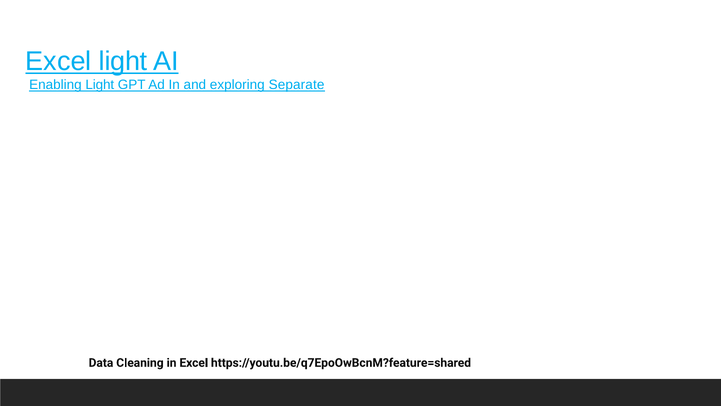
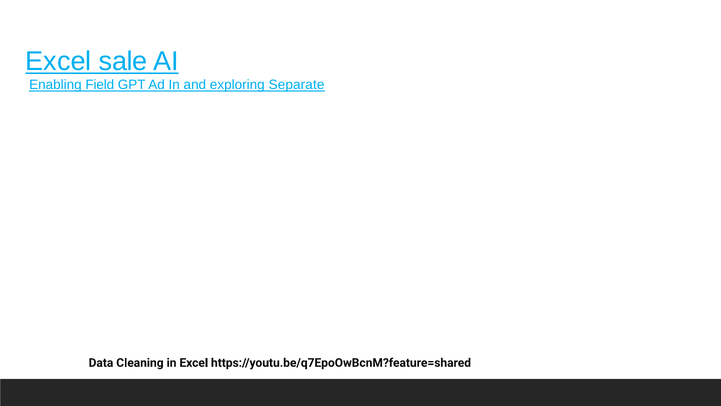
Excel light: light -> sale
Enabling Light: Light -> Field
